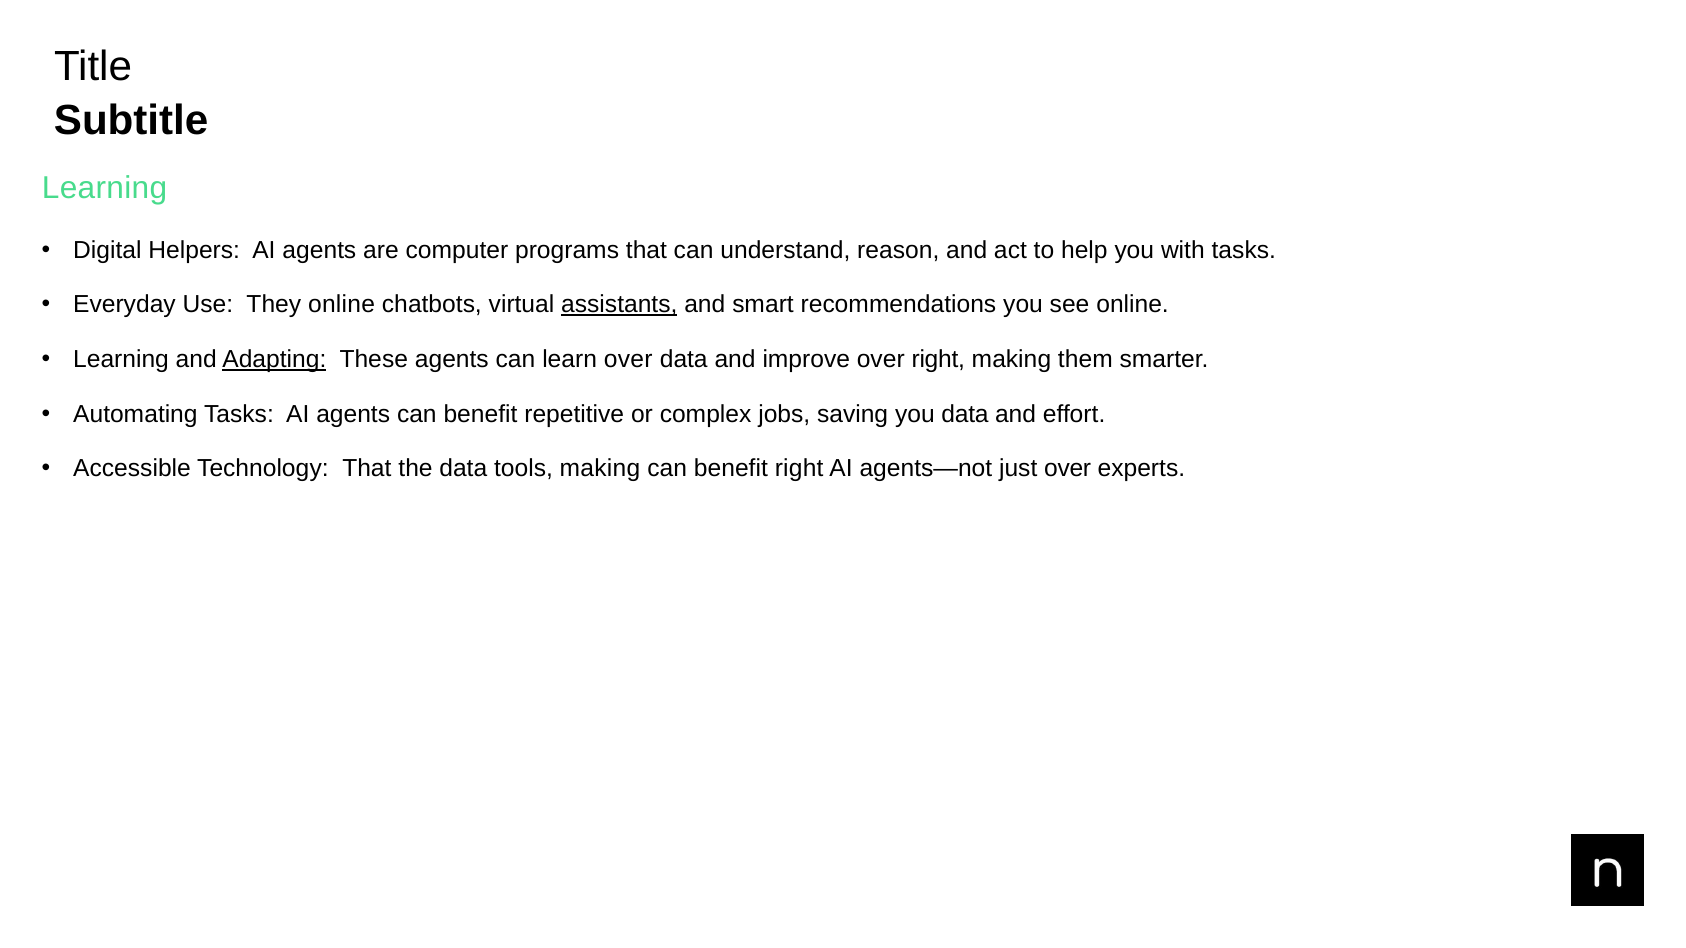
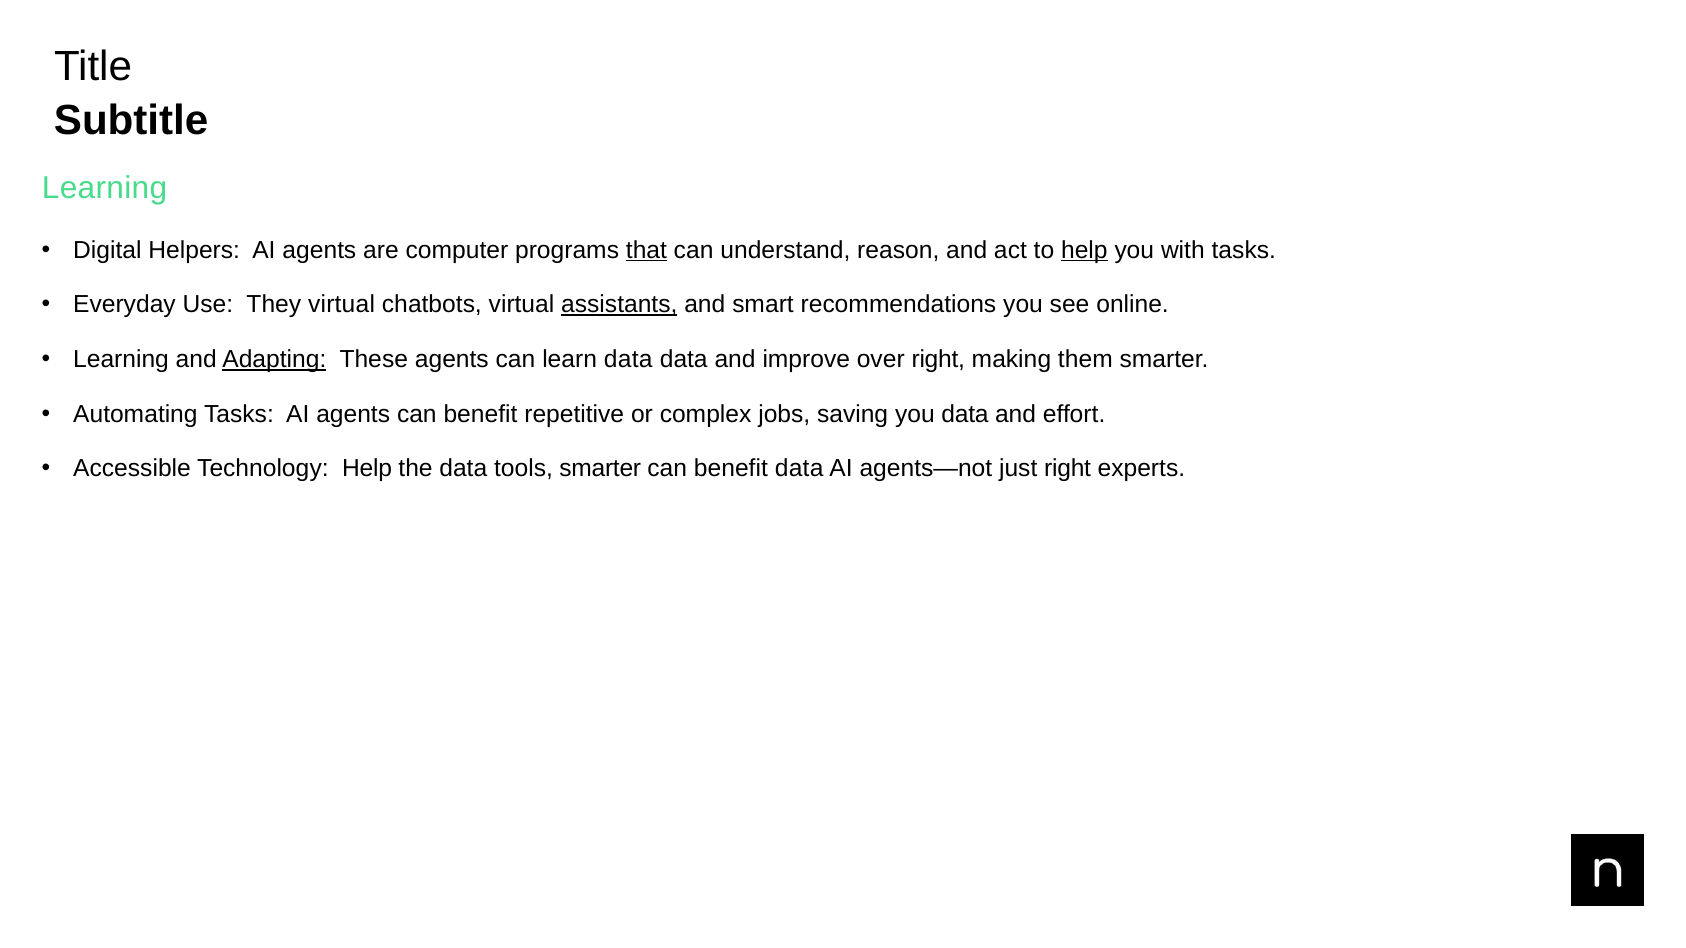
that at (646, 250) underline: none -> present
help at (1084, 250) underline: none -> present
They online: online -> virtual
learn over: over -> data
Technology That: That -> Help
tools making: making -> smarter
benefit right: right -> data
just over: over -> right
